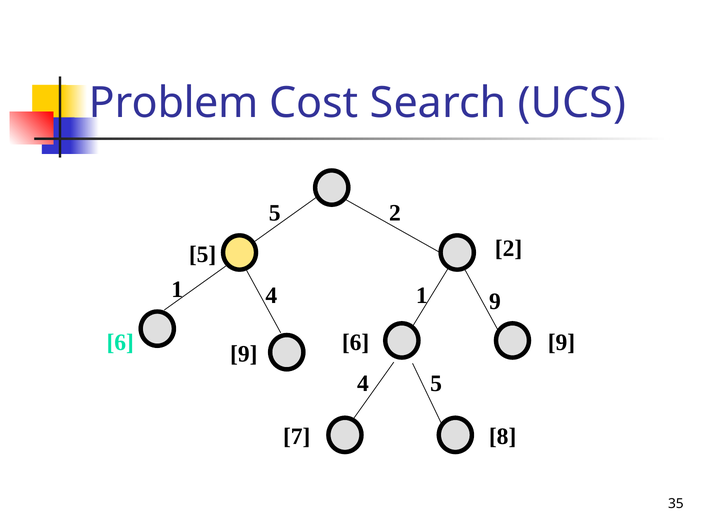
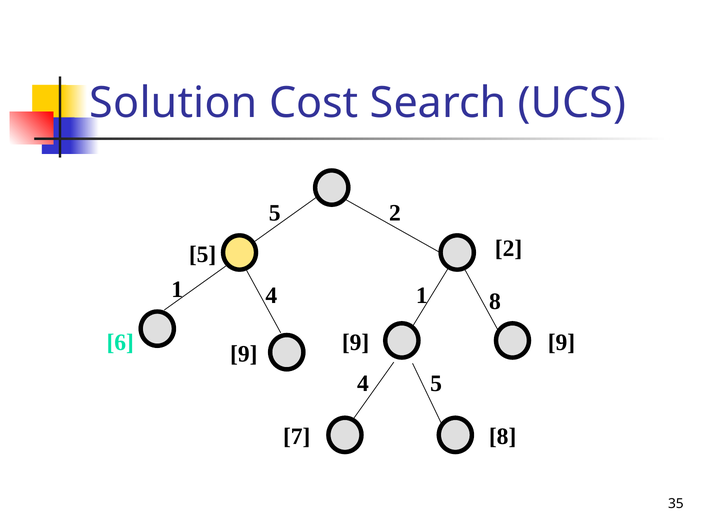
Problem: Problem -> Solution
1 9: 9 -> 8
6 at (356, 343): 6 -> 9
